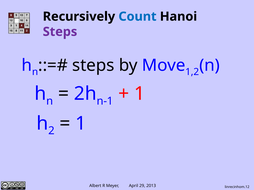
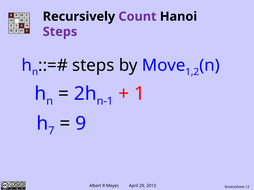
Count colour: blue -> purple
2: 2 -> 7
1 at (81, 124): 1 -> 9
